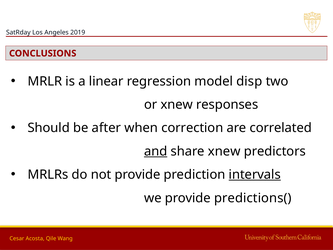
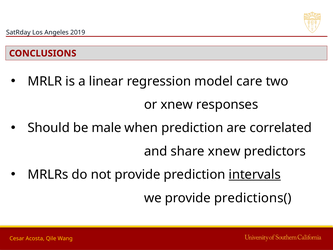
disp: disp -> care
after: after -> male
when correction: correction -> prediction
and underline: present -> none
